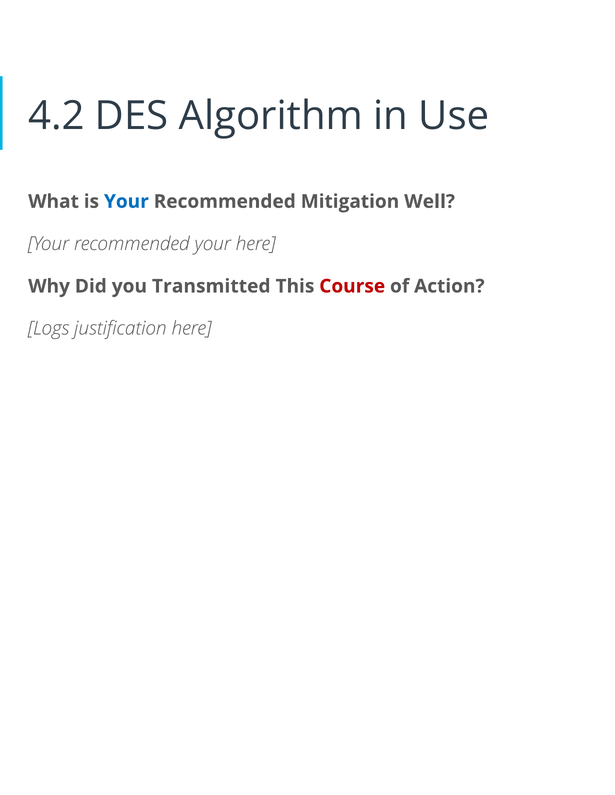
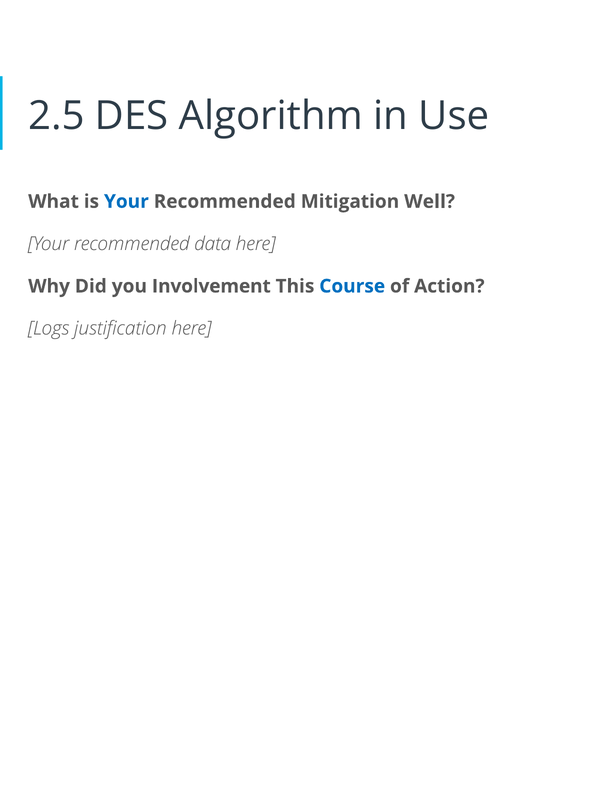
4.2: 4.2 -> 2.5
recommended your: your -> data
Transmitted: Transmitted -> Involvement
Course colour: red -> blue
